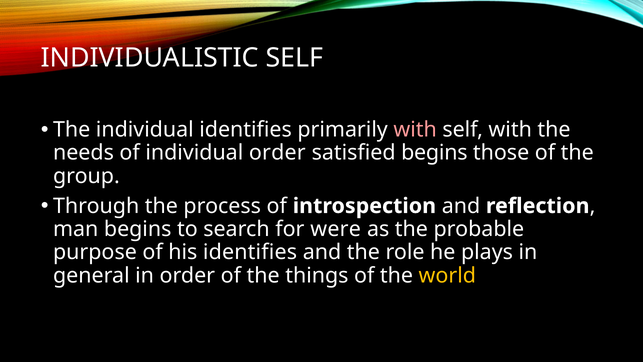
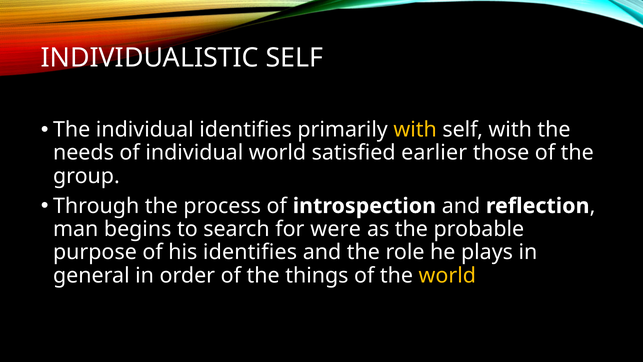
with at (415, 130) colour: pink -> yellow
individual order: order -> world
satisfied begins: begins -> earlier
